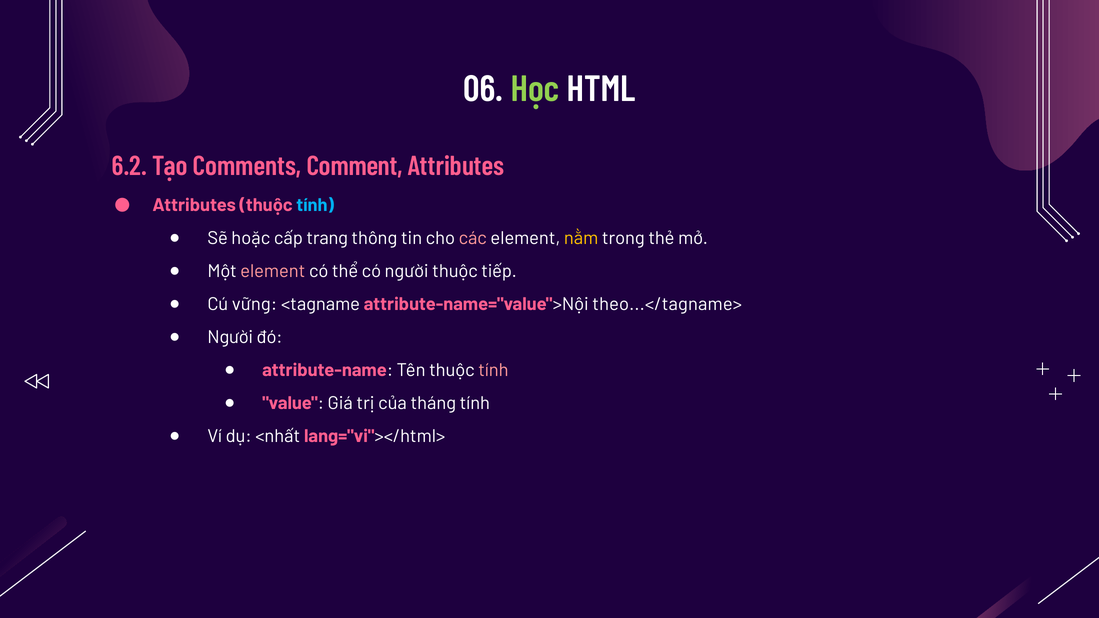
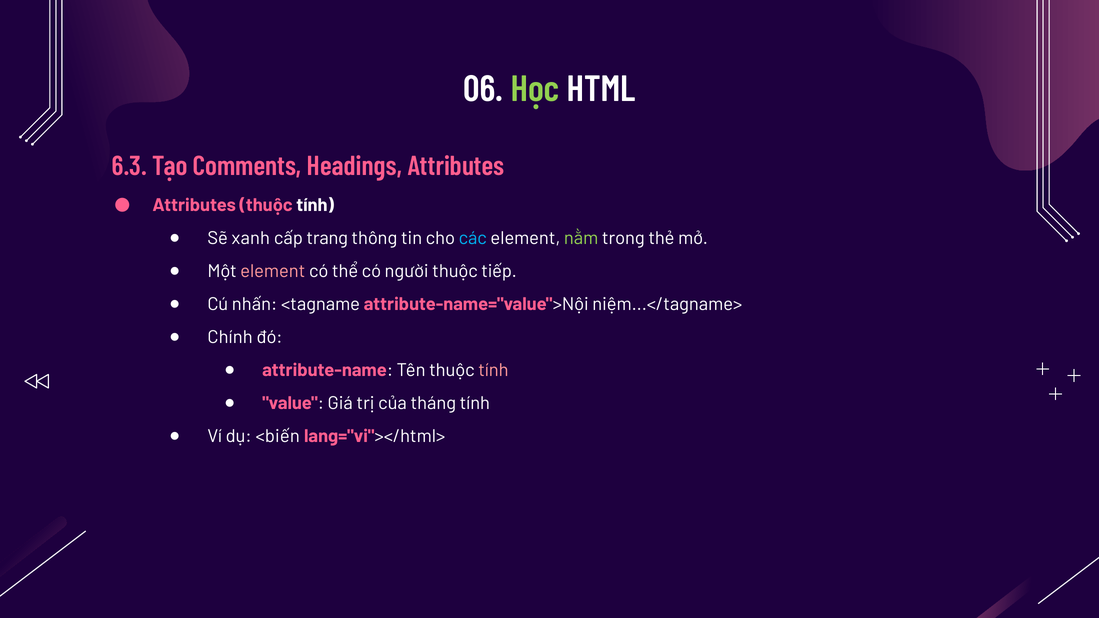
6.2: 6.2 -> 6.3
Comment: Comment -> Headings
tính at (315, 205) colour: light blue -> white
hoặc: hoặc -> xanh
các colour: pink -> light blue
nằm colour: yellow -> light green
vững: vững -> nhấn
theo...</tagname>: theo...</tagname> -> niệm...</tagname>
Người at (230, 337): Người -> Chính
<nhất: <nhất -> <biến
